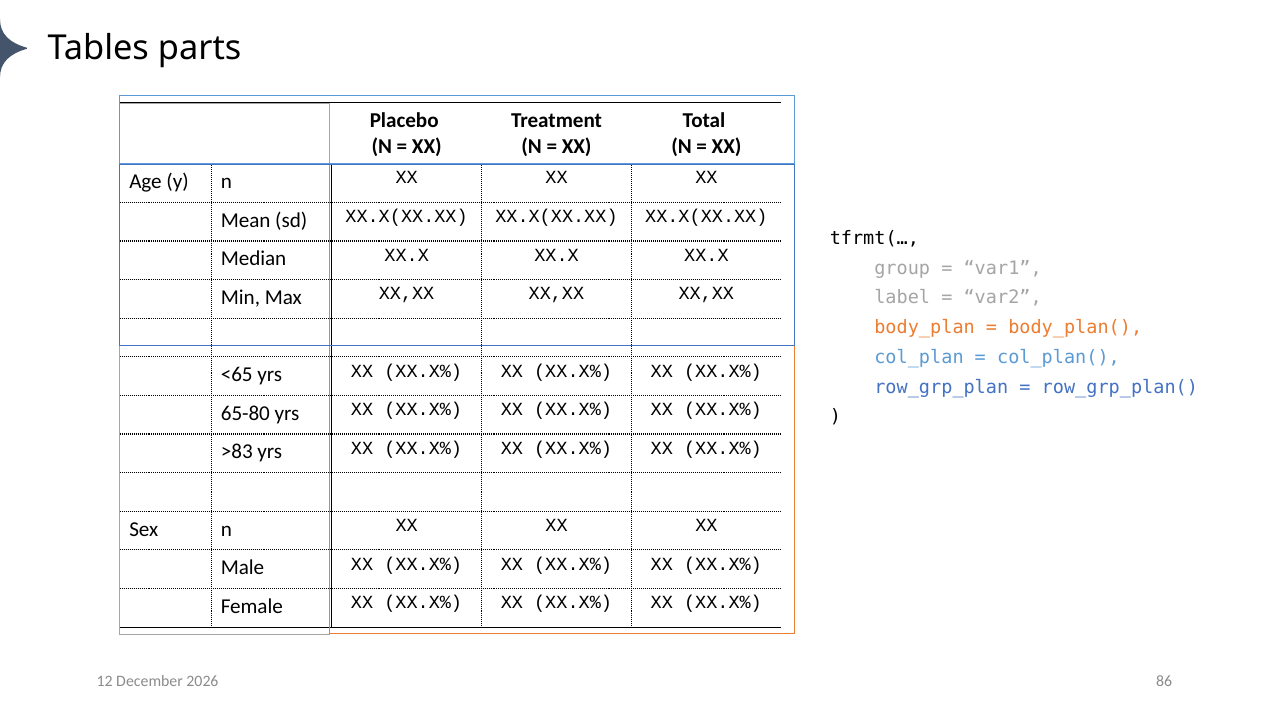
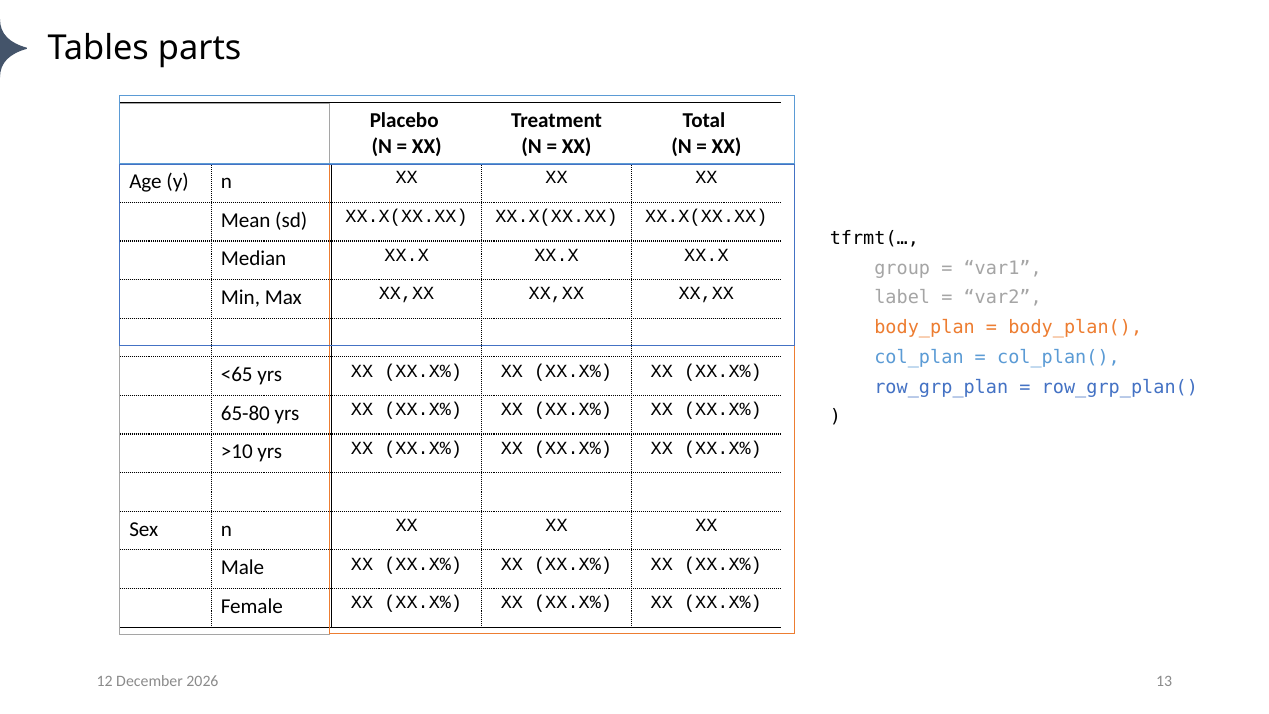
>83: >83 -> >10
86: 86 -> 13
